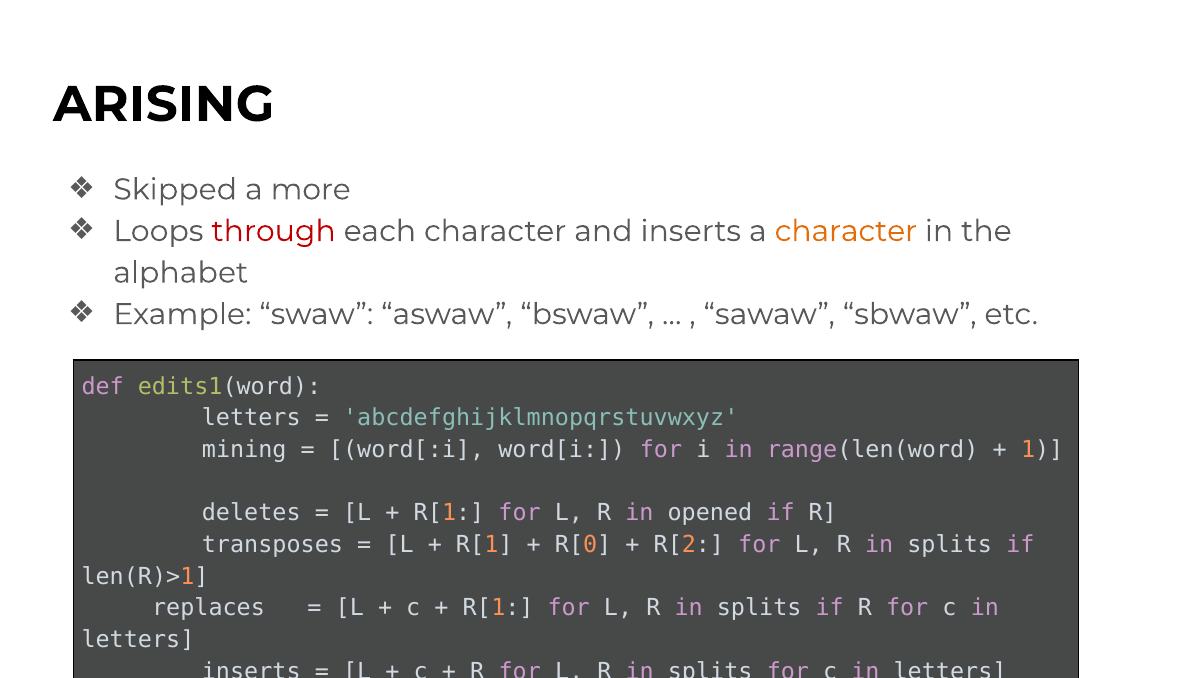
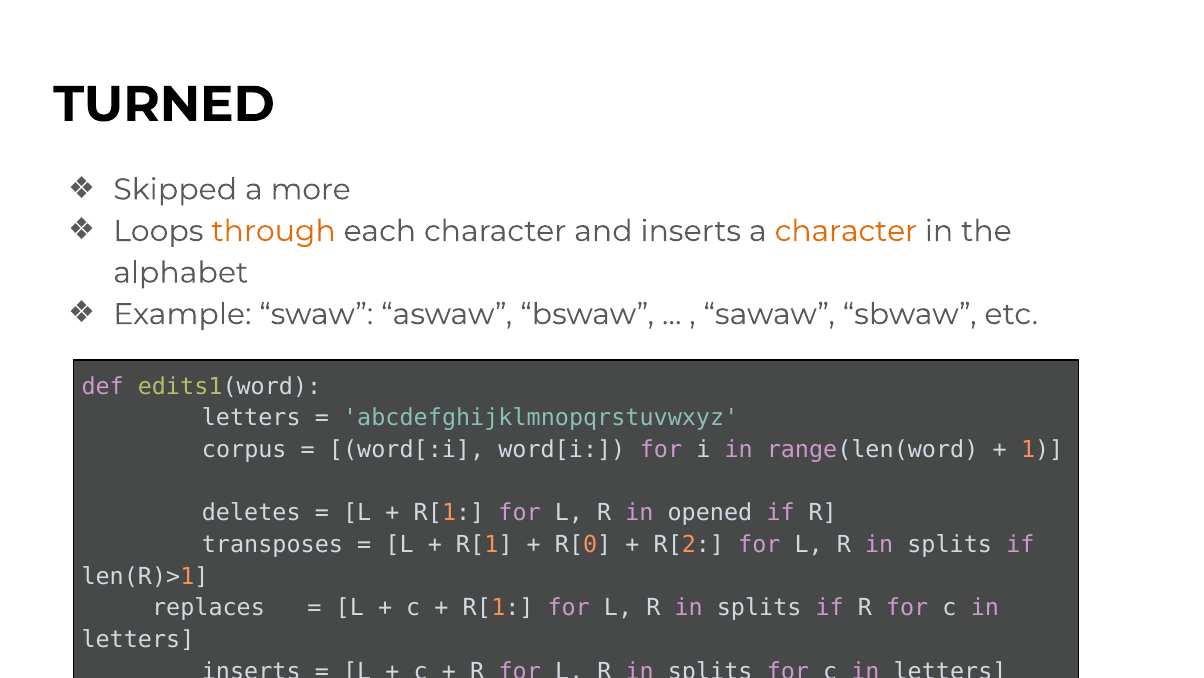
ARISING: ARISING -> TURNED
through colour: red -> orange
mining: mining -> corpus
